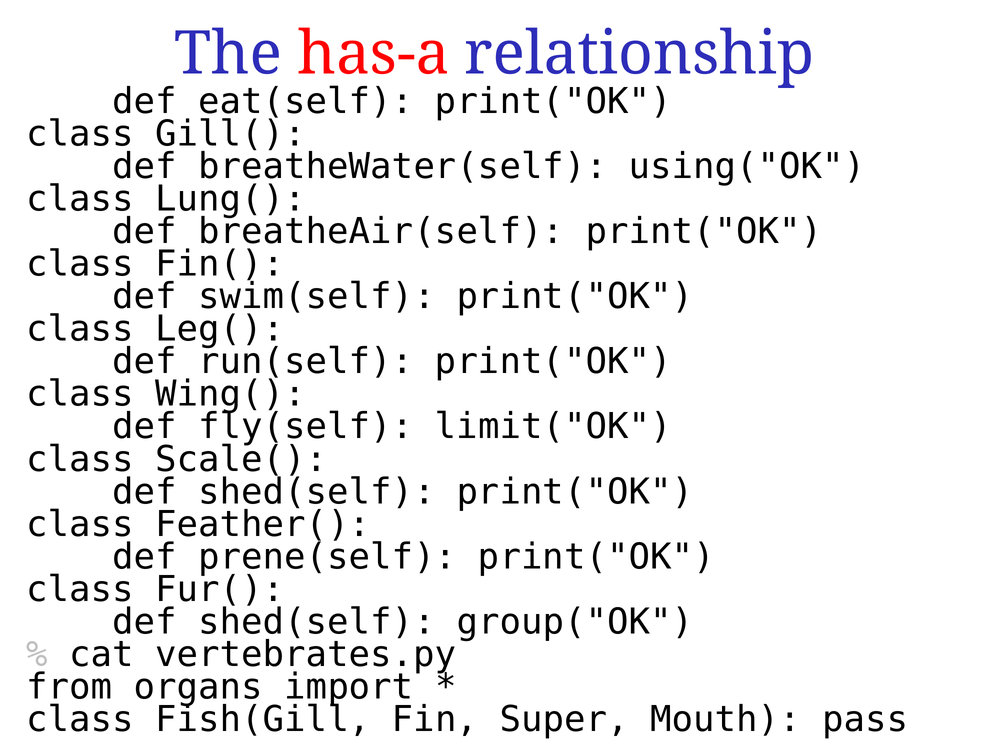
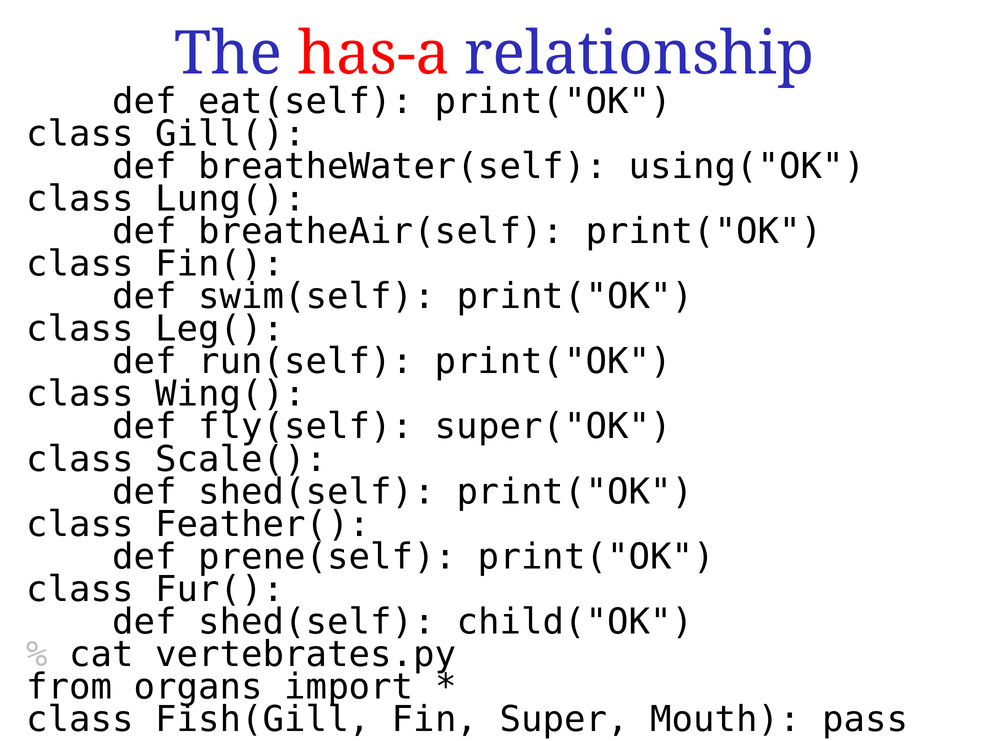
limit("OK: limit("OK -> super("OK
group("OK: group("OK -> child("OK
